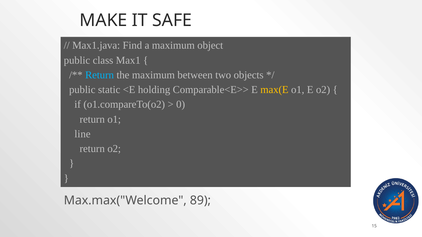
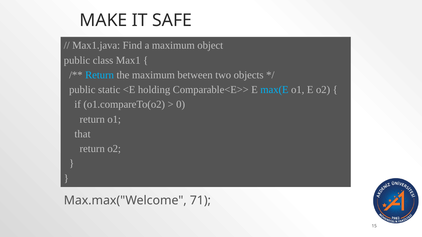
max(E colour: yellow -> light blue
line: line -> that
89: 89 -> 71
